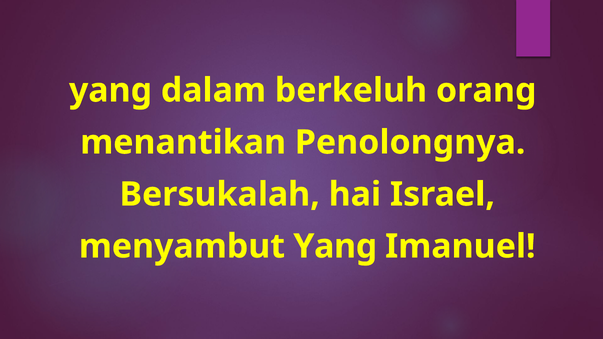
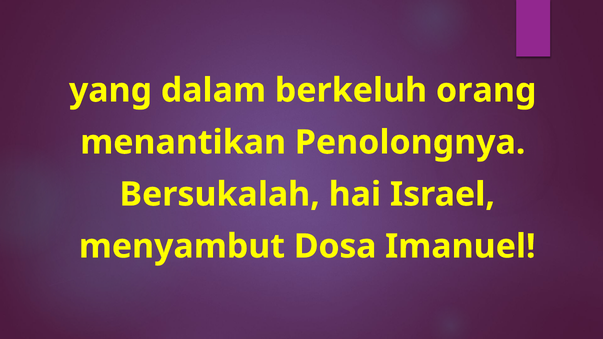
menyambut Yang: Yang -> Dosa
